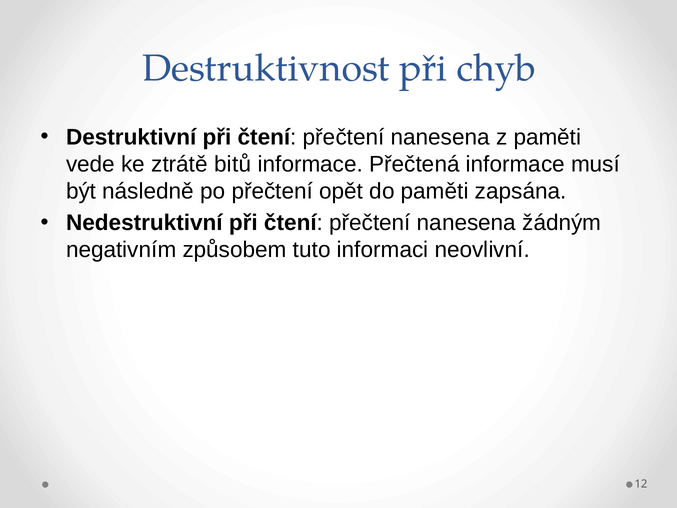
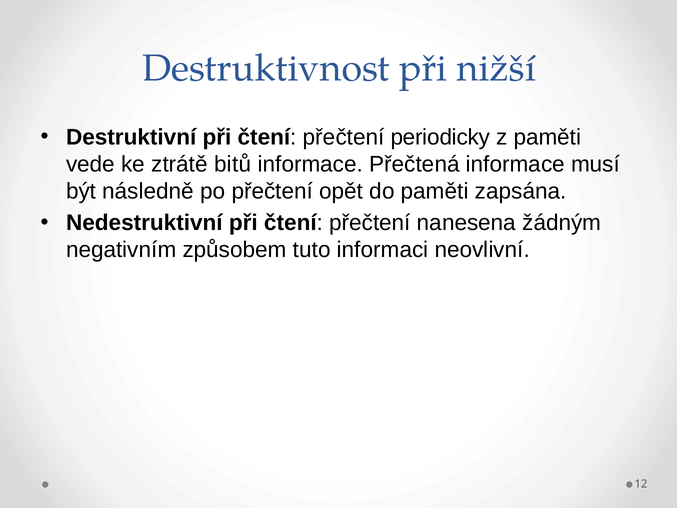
chyb: chyb -> nižší
nanesena at (440, 137): nanesena -> periodicky
